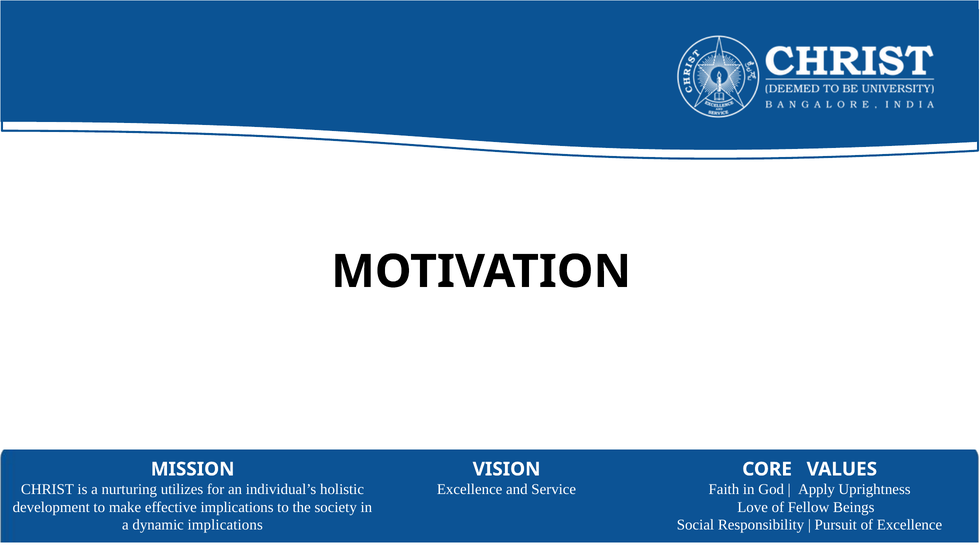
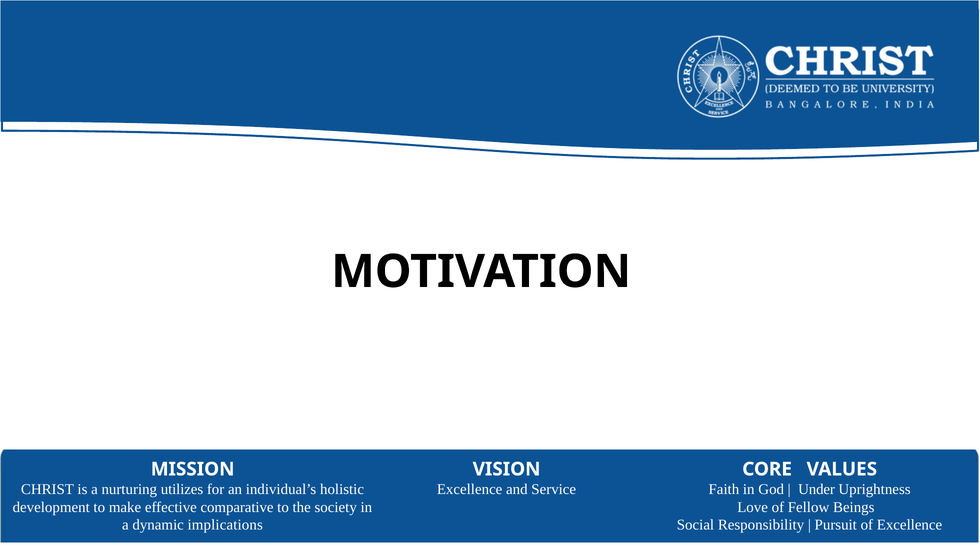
Apply: Apply -> Under
effective implications: implications -> comparative
